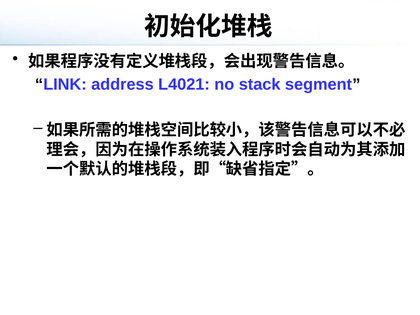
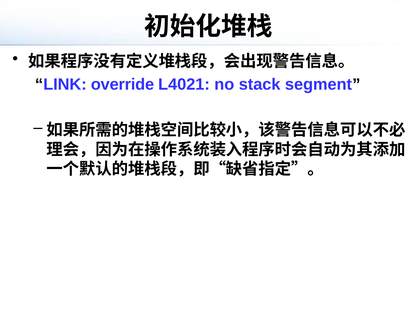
address: address -> override
